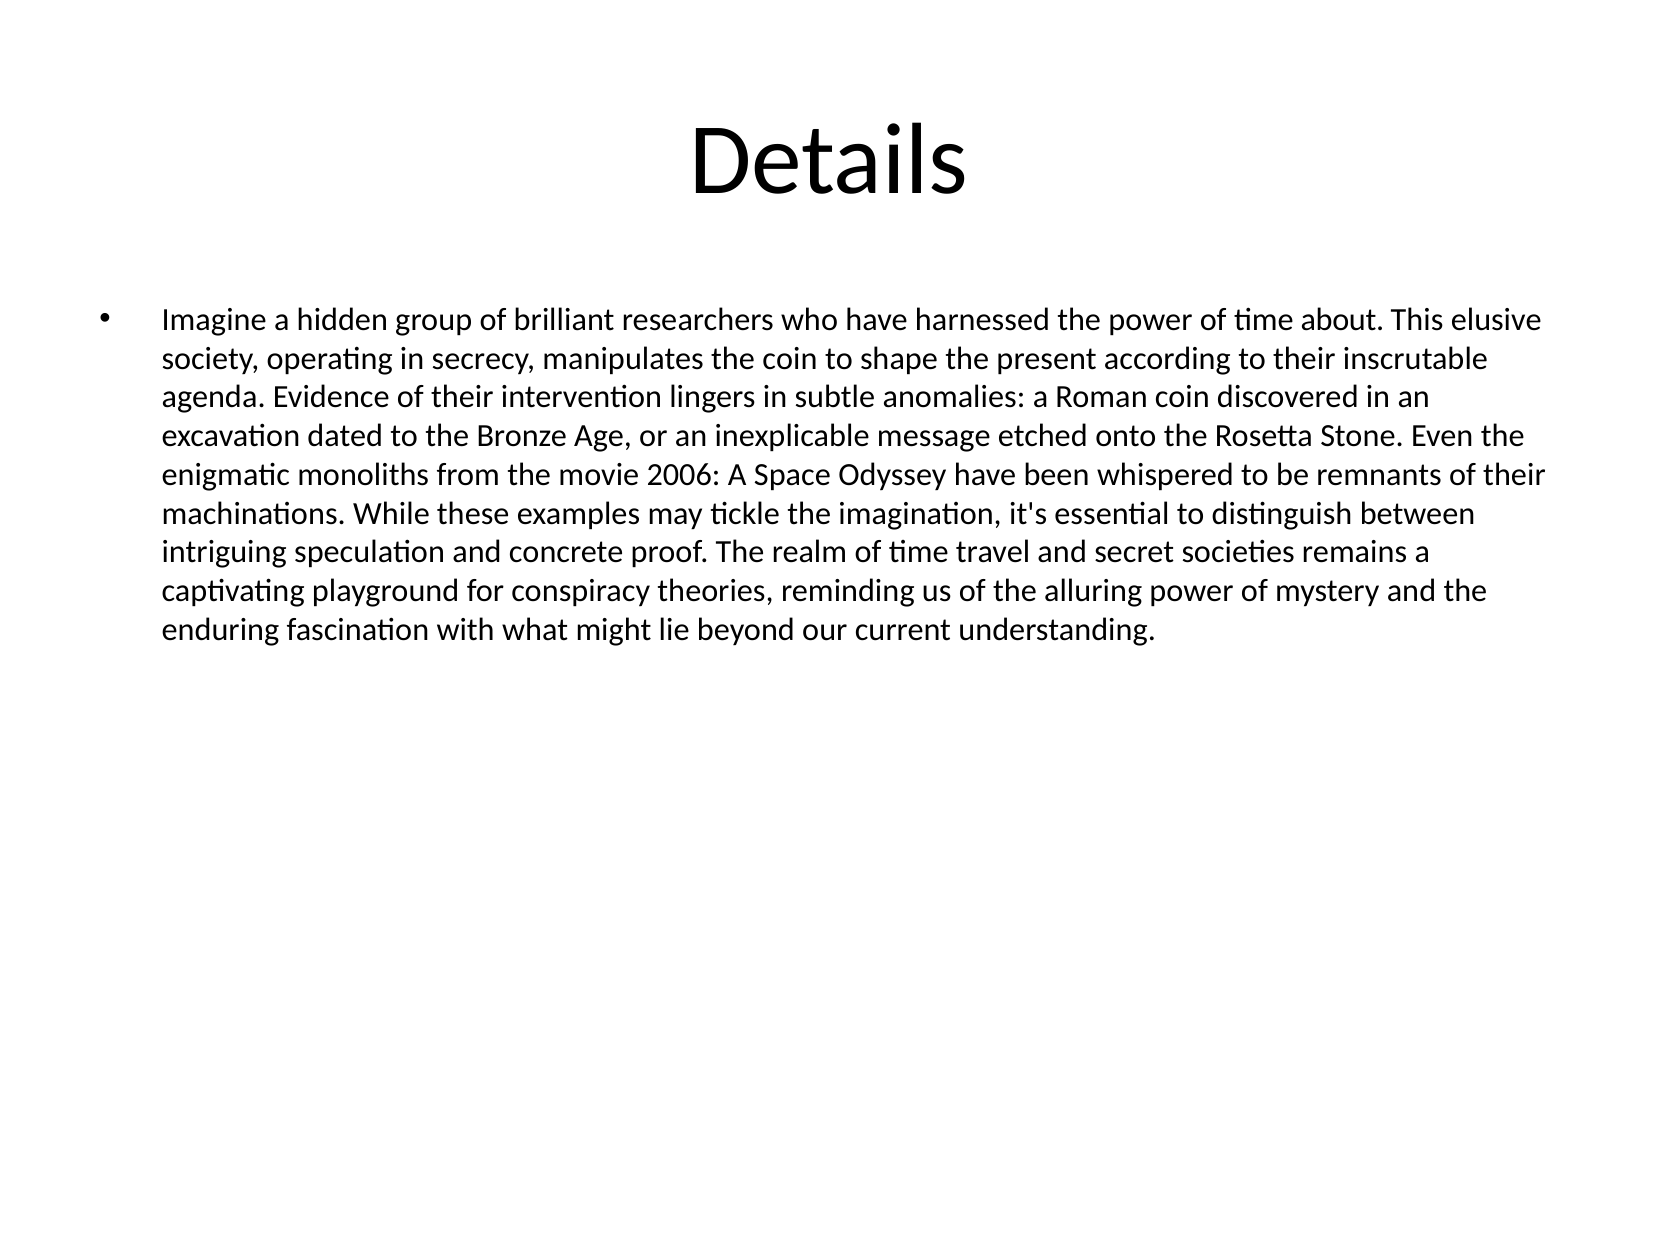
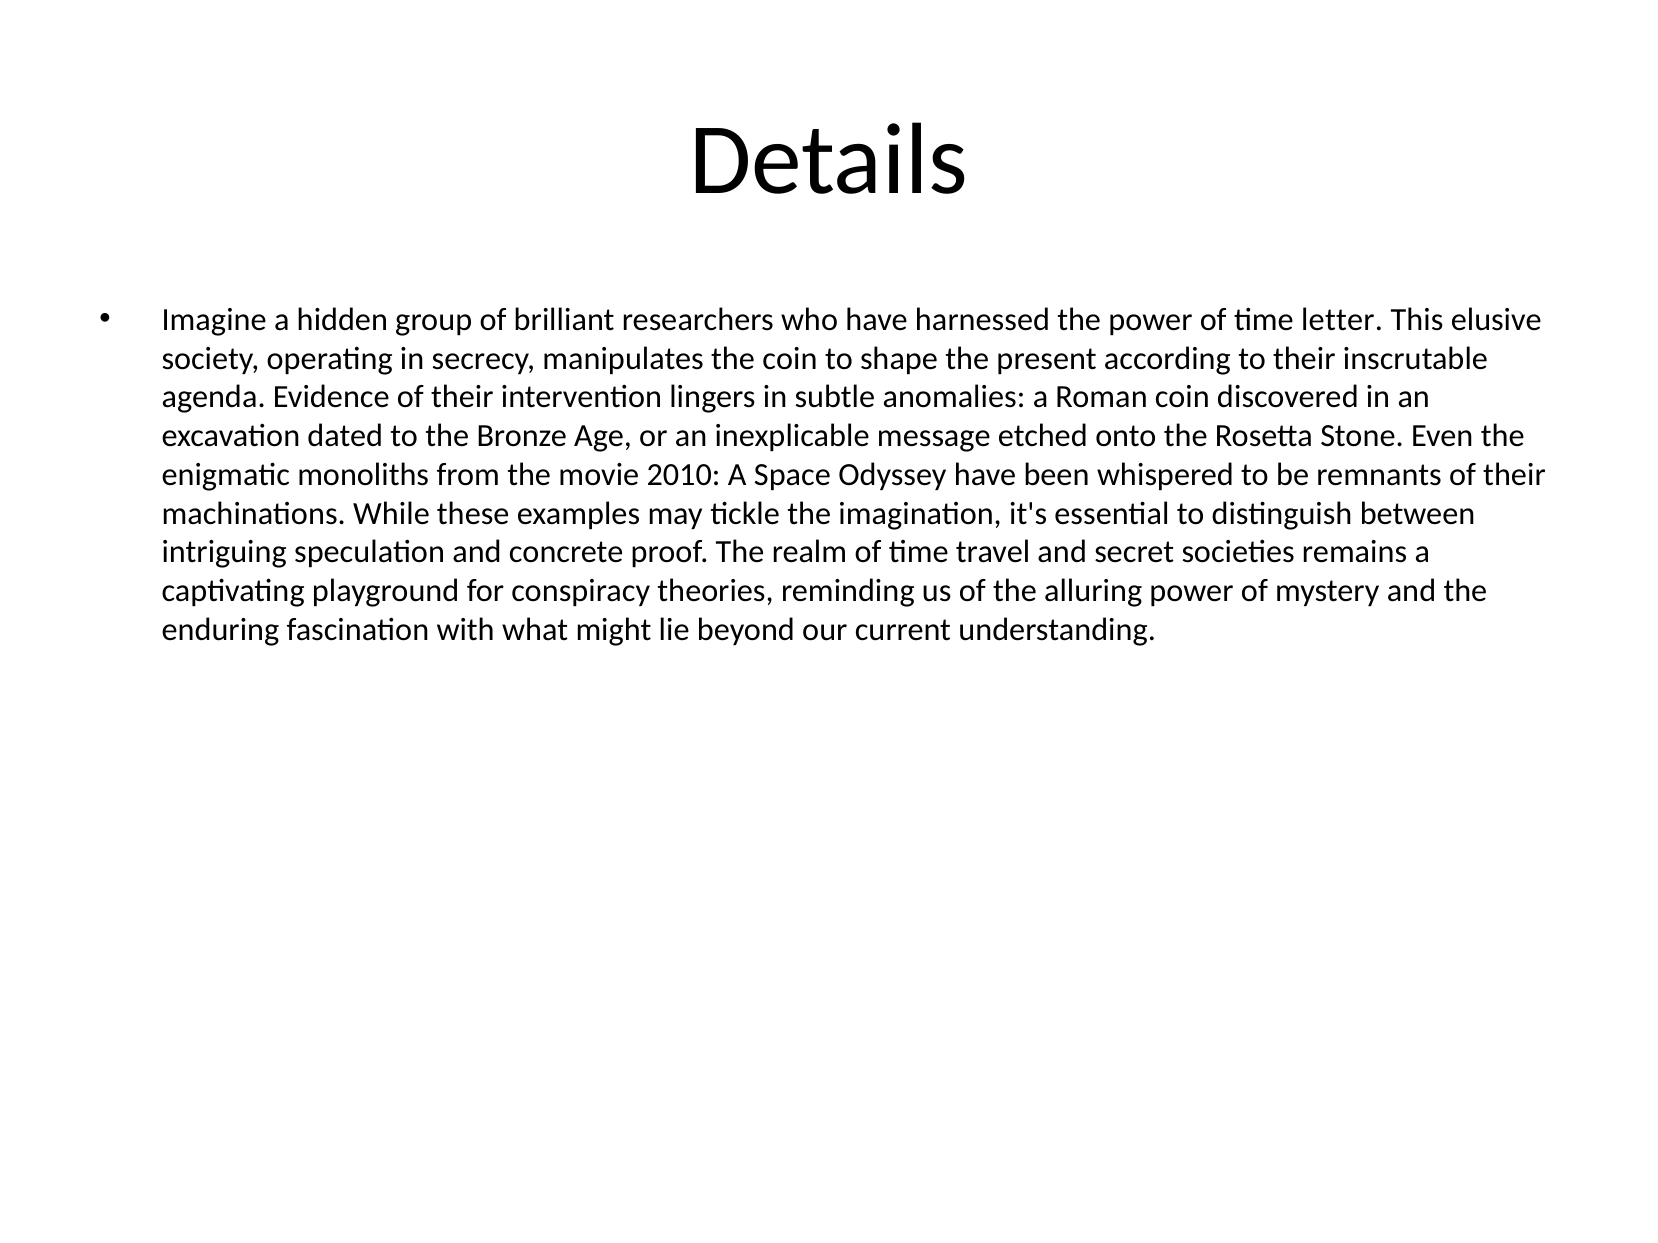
about: about -> letter
2006: 2006 -> 2010
